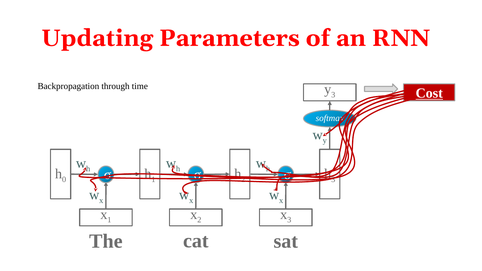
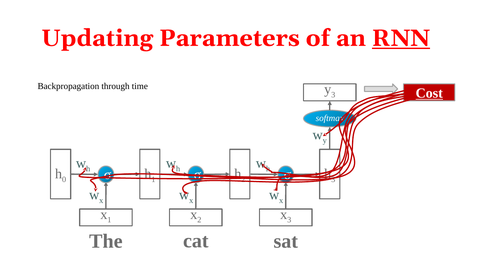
RNN underline: none -> present
